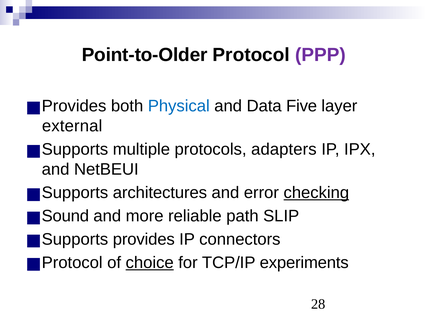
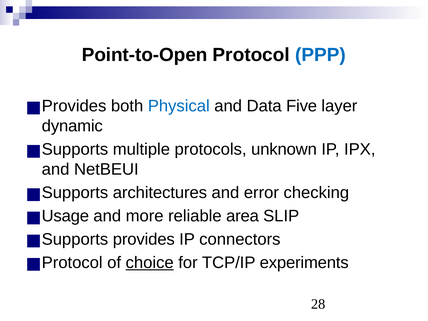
Point-to-Older: Point-to-Older -> Point-to-Open
PPP colour: purple -> blue
external: external -> dynamic
adapters: adapters -> unknown
checking underline: present -> none
Sound: Sound -> Usage
path: path -> area
